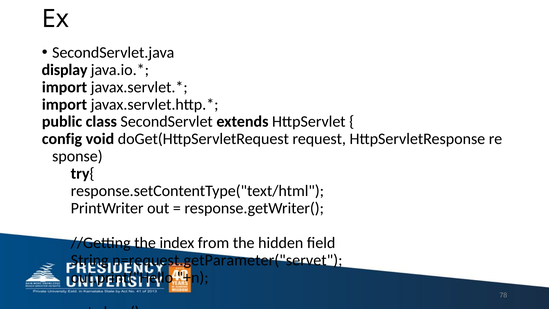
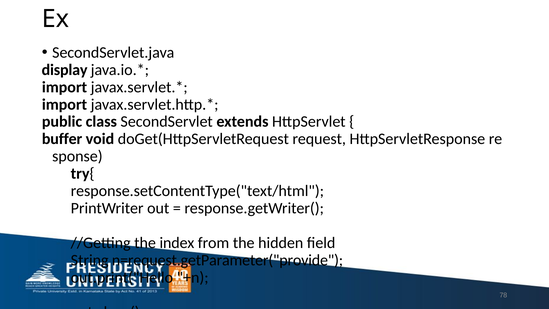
config: config -> buffer
n=request.getParameter("servet: n=request.getParameter("servet -> n=request.getParameter("provide
